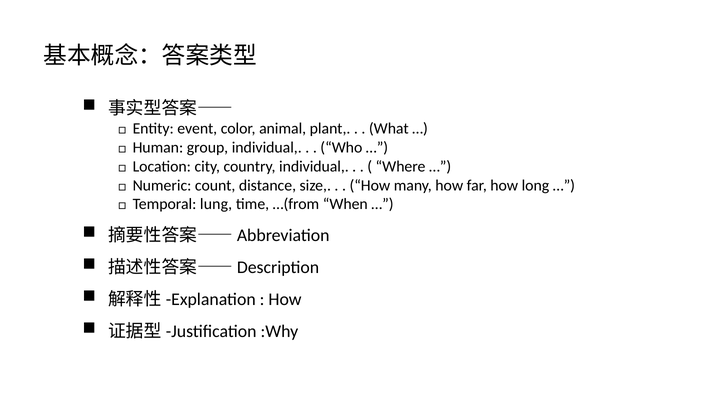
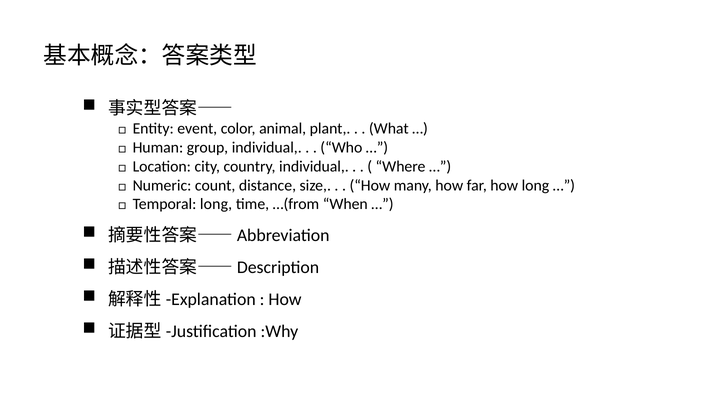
Temporal lung: lung -> long
